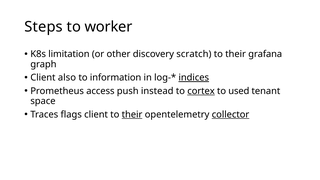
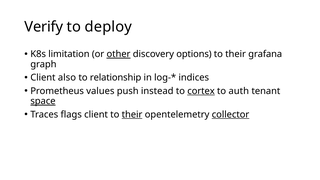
Steps: Steps -> Verify
worker: worker -> deploy
other underline: none -> present
scratch: scratch -> options
information: information -> relationship
indices underline: present -> none
access: access -> values
used: used -> auth
space underline: none -> present
